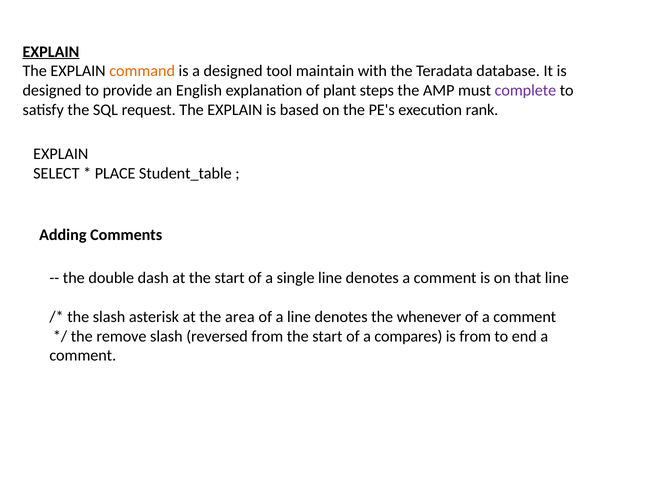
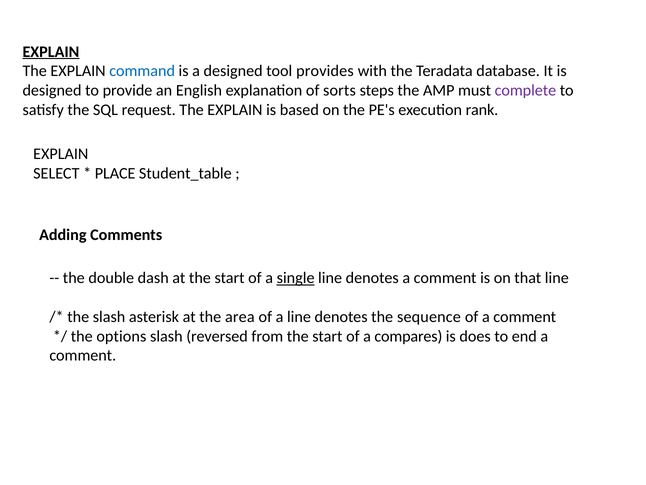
command colour: orange -> blue
maintain: maintain -> provides
plant: plant -> sorts
single underline: none -> present
whenever: whenever -> sequence
remove: remove -> options
is from: from -> does
